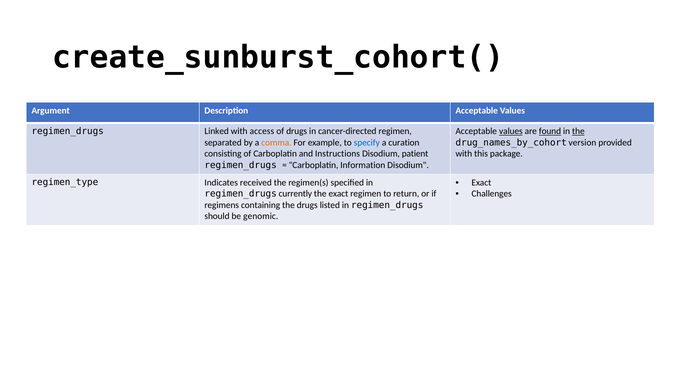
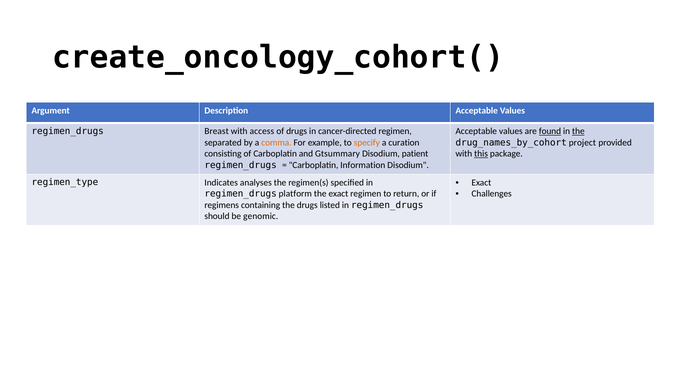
create_sunburst_cohort(: create_sunburst_cohort( -> create_oncology_cohort(
Linked: Linked -> Breast
values at (511, 131) underline: present -> none
version: version -> project
specify colour: blue -> orange
Instructions: Instructions -> Gtsummary
this underline: none -> present
received: received -> analyses
currently: currently -> platform
